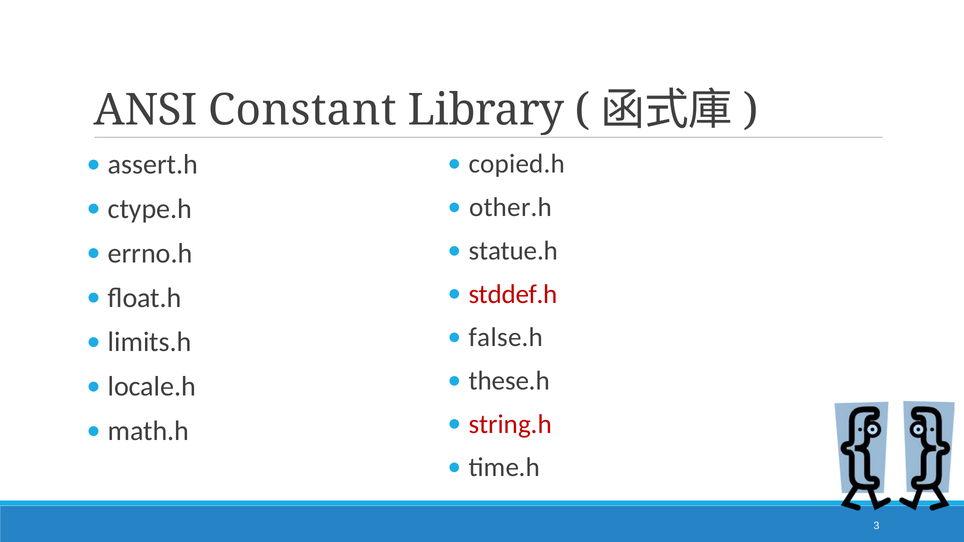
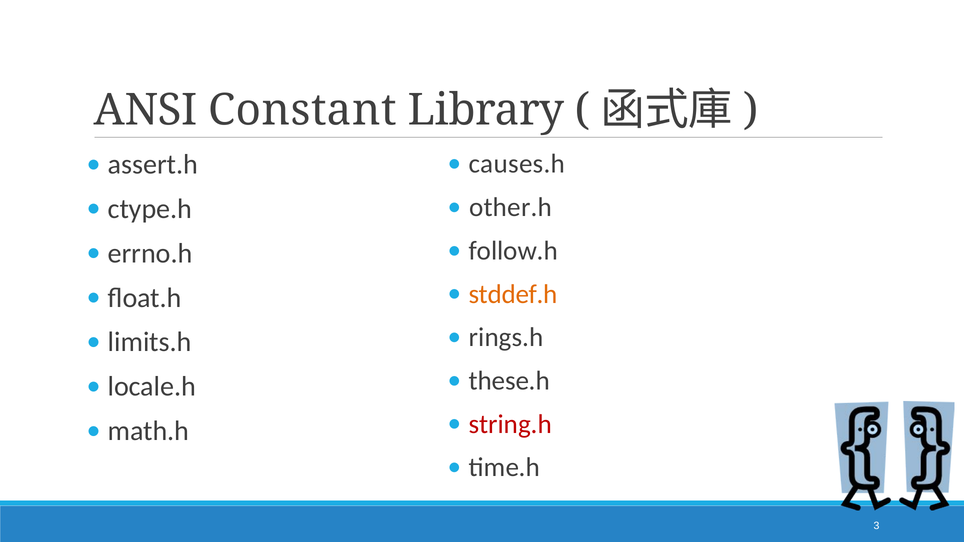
copied.h: copied.h -> causes.h
statue.h: statue.h -> follow.h
stddef.h colour: red -> orange
false.h: false.h -> rings.h
